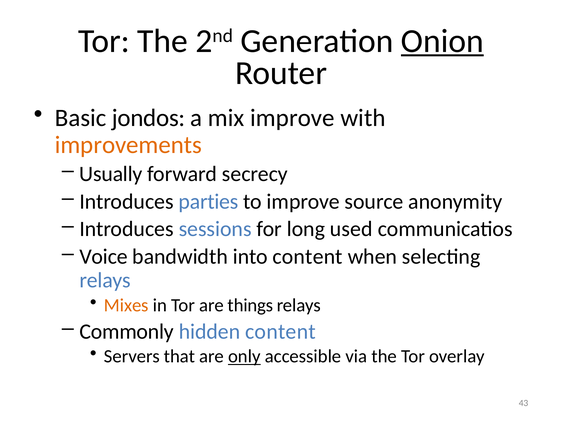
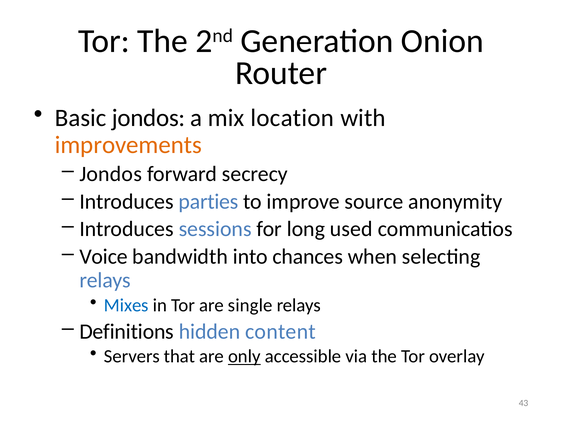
Onion underline: present -> none
mix improve: improve -> location
Usually at (111, 174): Usually -> Jondos
into content: content -> chances
Mixes colour: orange -> blue
things: things -> single
Commonly: Commonly -> Definitions
